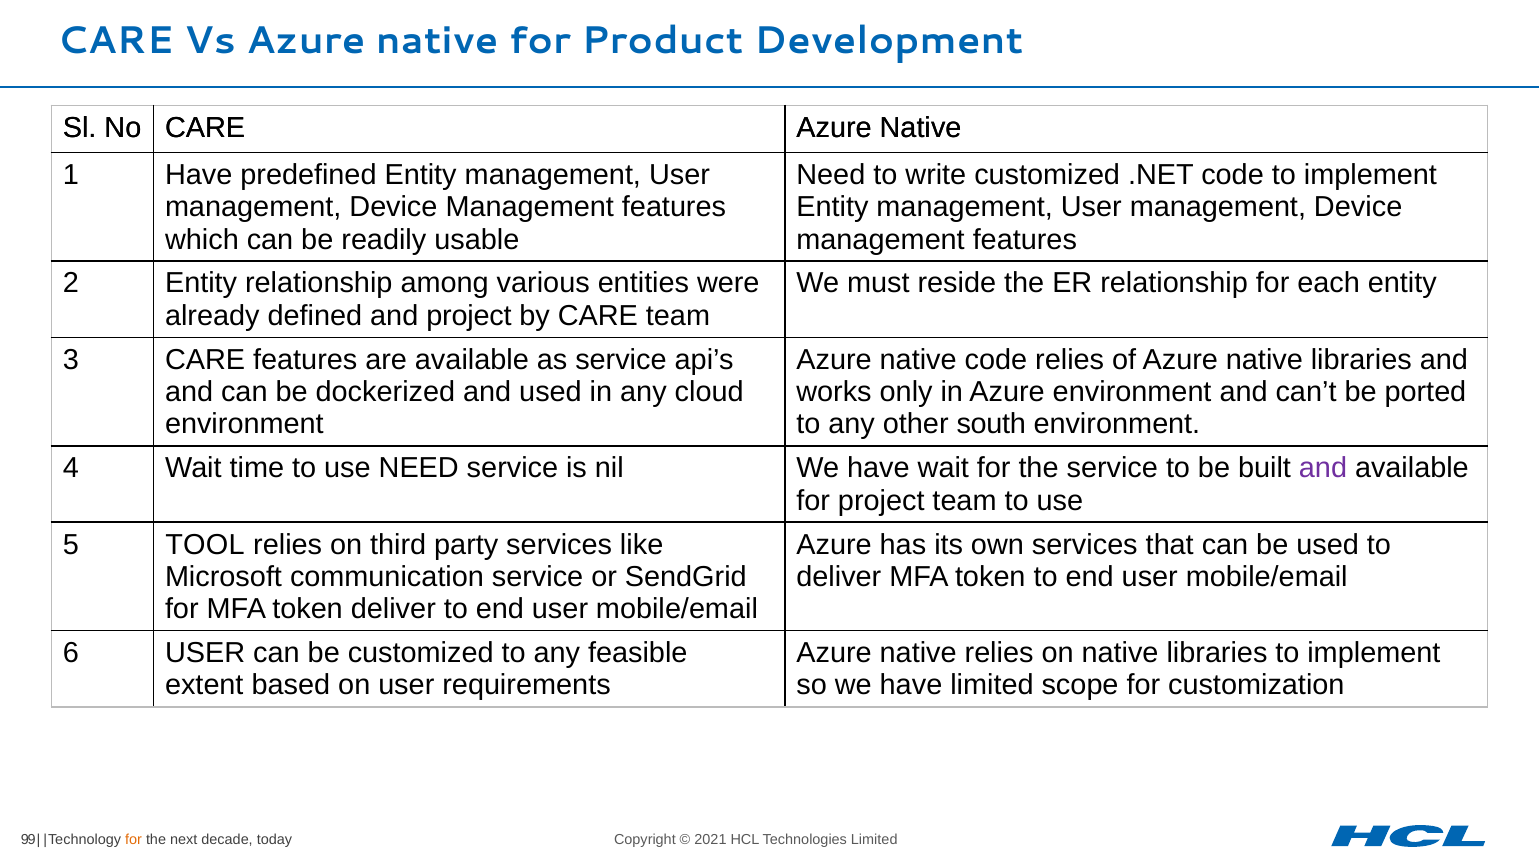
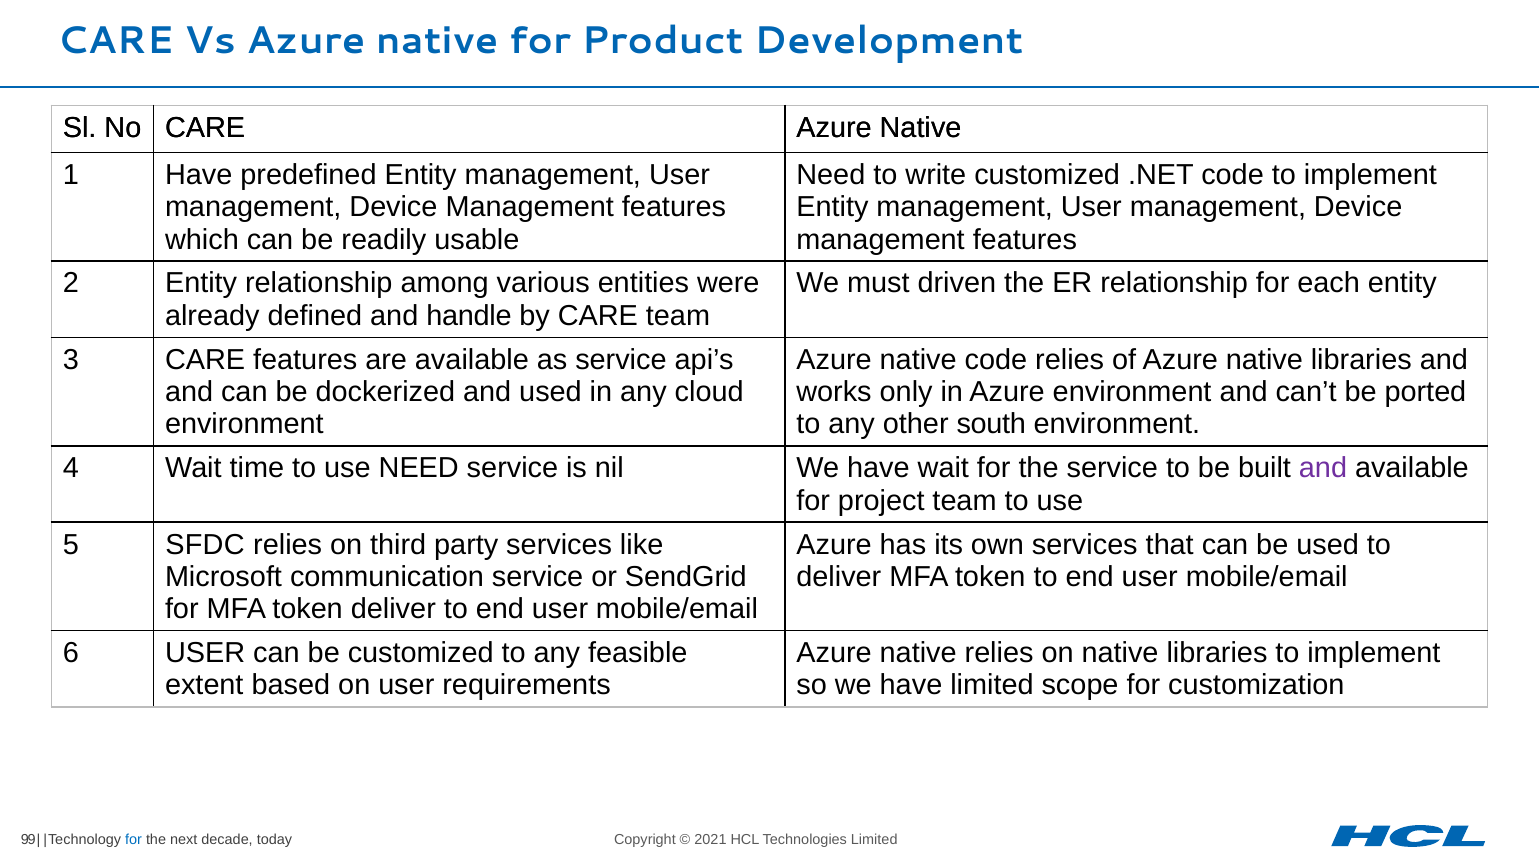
reside: reside -> driven
and project: project -> handle
TOOL: TOOL -> SFDC
for at (134, 840) colour: orange -> blue
